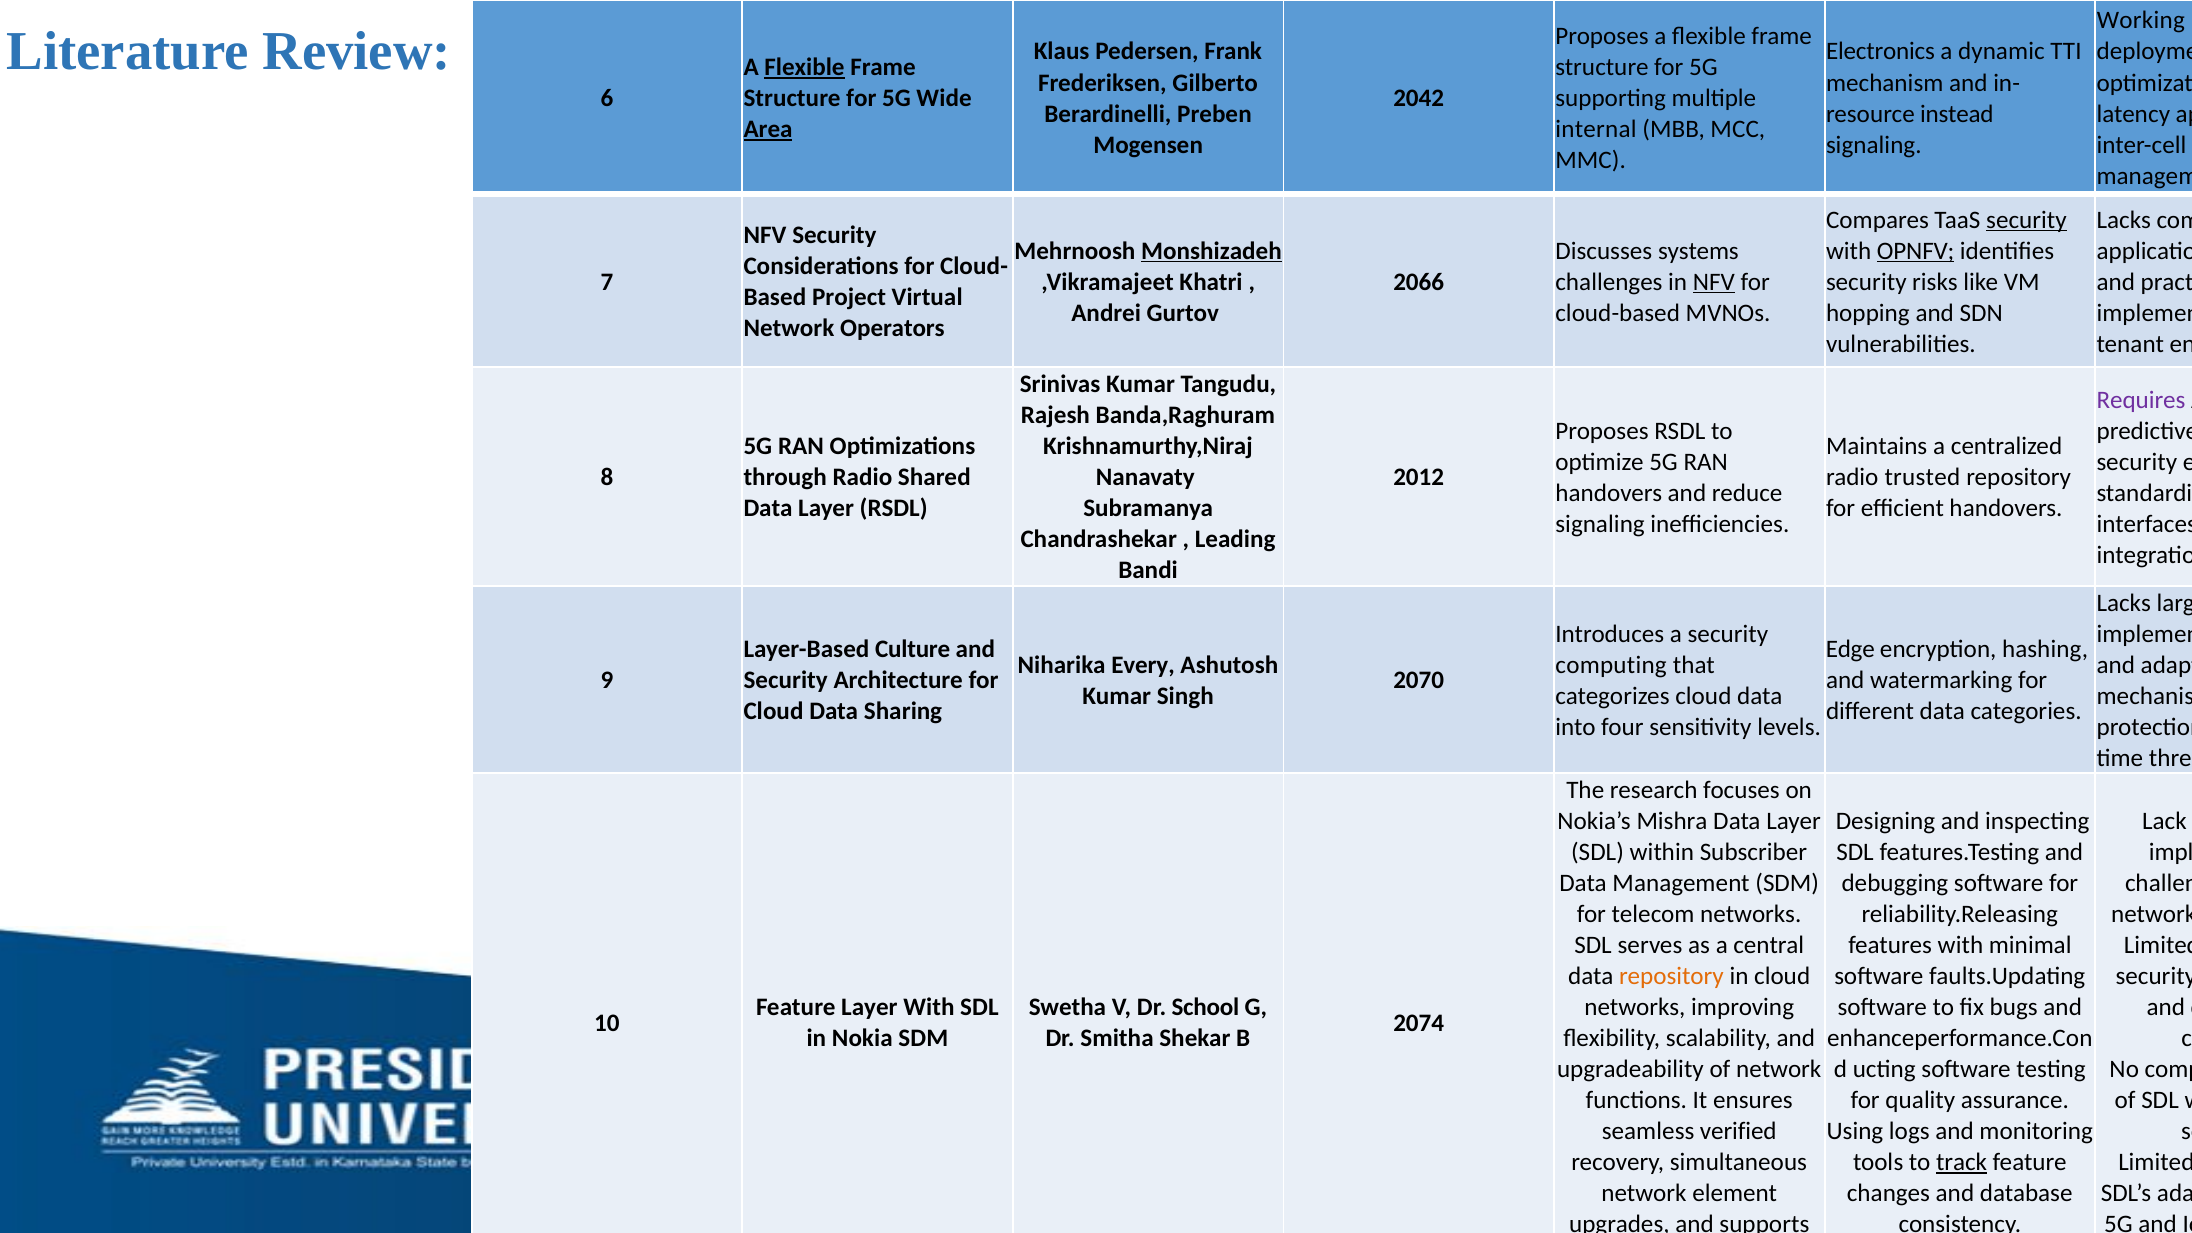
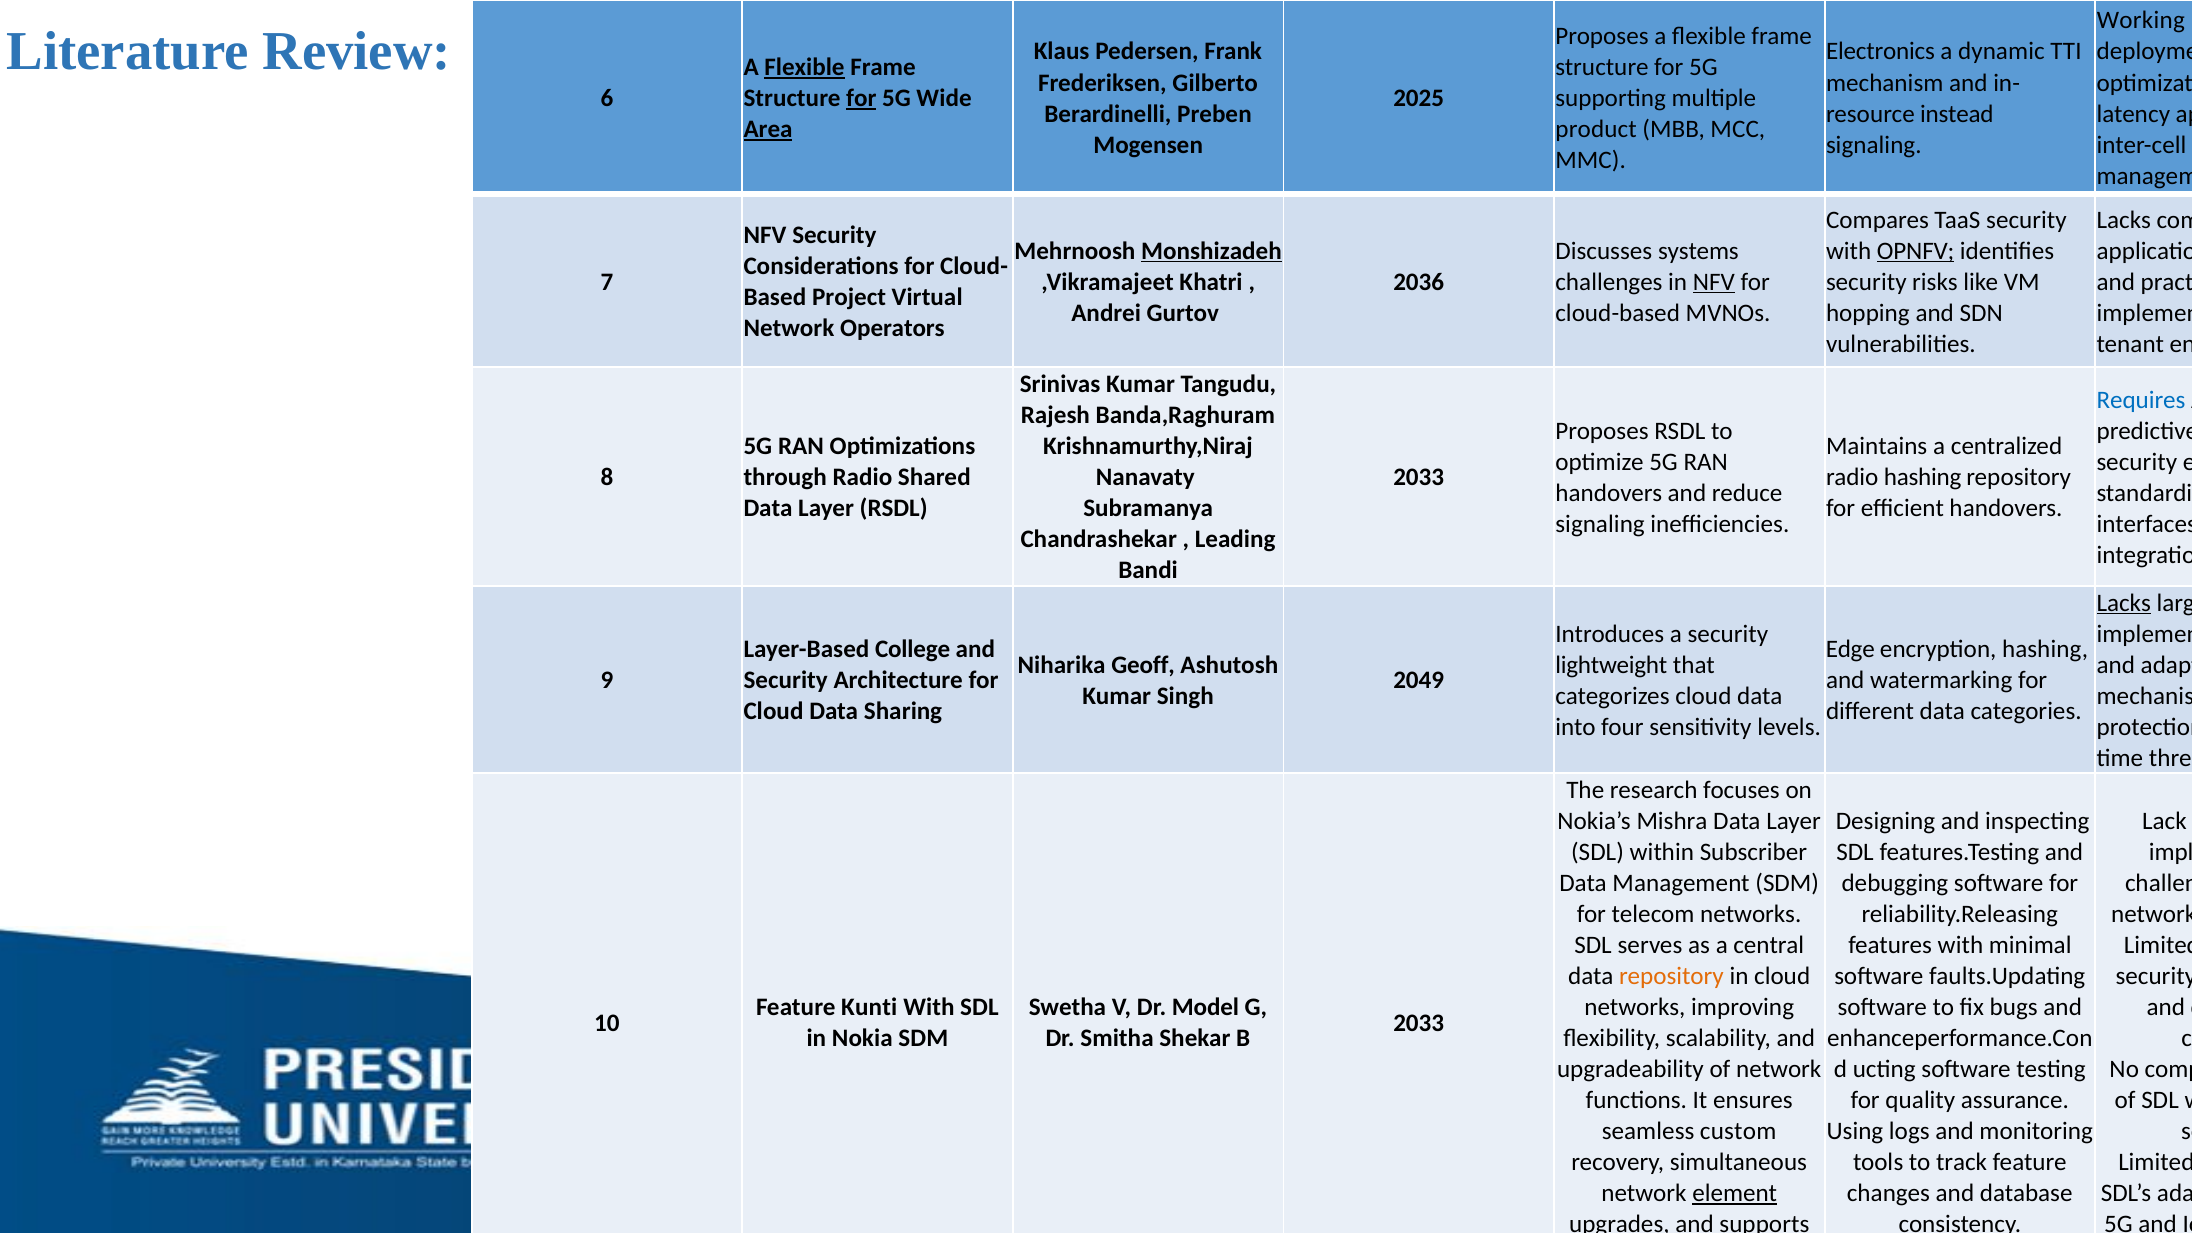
for at (861, 98) underline: none -> present
2042: 2042 -> 2025
internal: internal -> product
security at (2026, 220) underline: present -> none
2066: 2066 -> 2036
Requires colour: purple -> blue
2012 at (1419, 477): 2012 -> 2033
radio trusted: trusted -> hashing
Lacks at (2124, 603) underline: none -> present
Culture: Culture -> College
Every: Every -> Geoff
computing: computing -> lightweight
2070: 2070 -> 2049
Feature Layer: Layer -> Kunti
School: School -> Model
2074 at (1419, 1023): 2074 -> 2033
verified: verified -> custom
track underline: present -> none
element underline: none -> present
